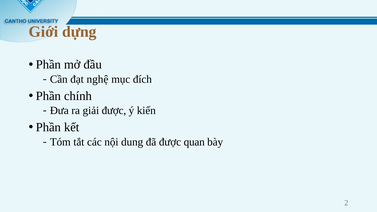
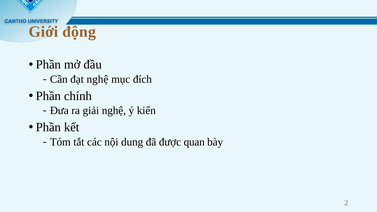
dựng: dựng -> động
giải được: được -> nghệ
